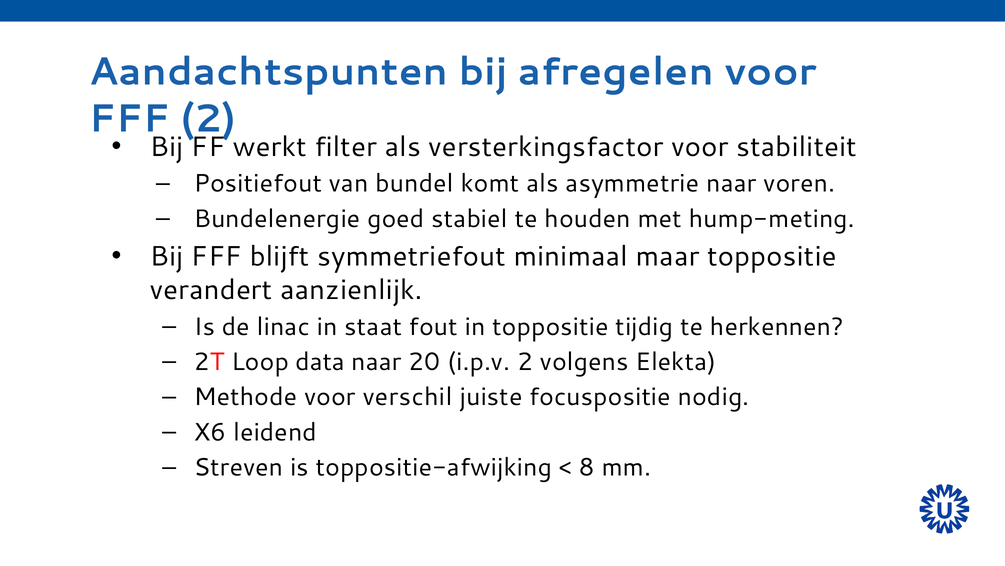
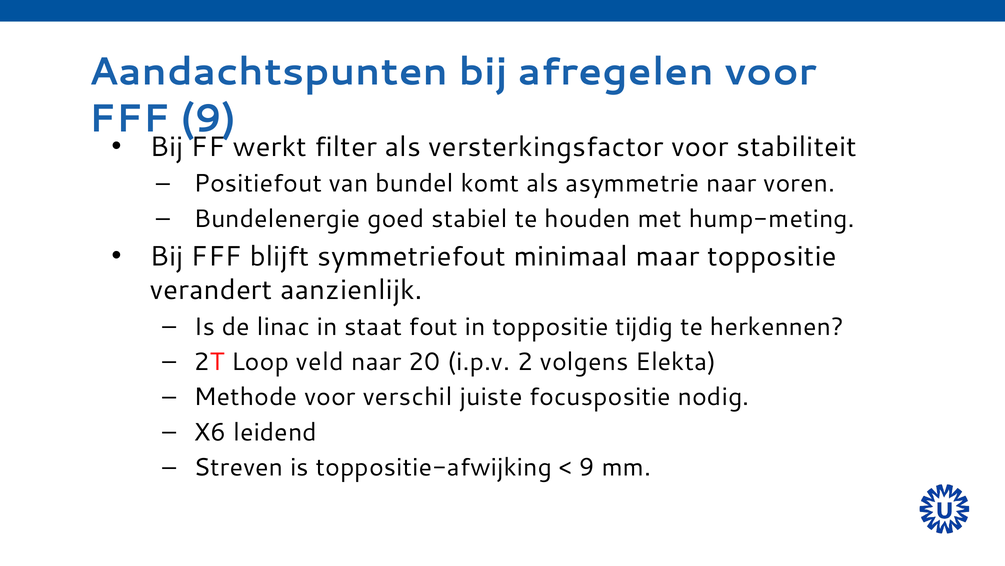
2 at (208, 119): 2 -> 9
data: data -> veld
8 at (587, 467): 8 -> 9
